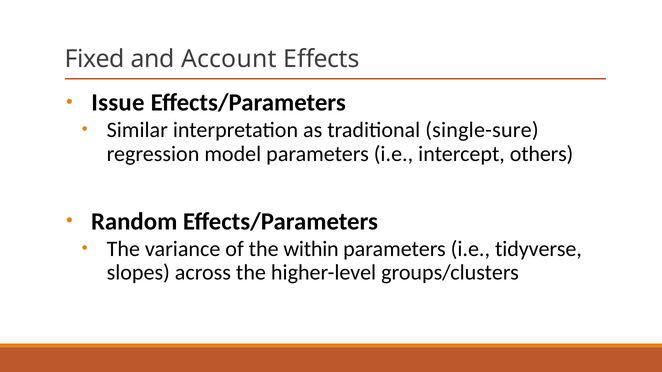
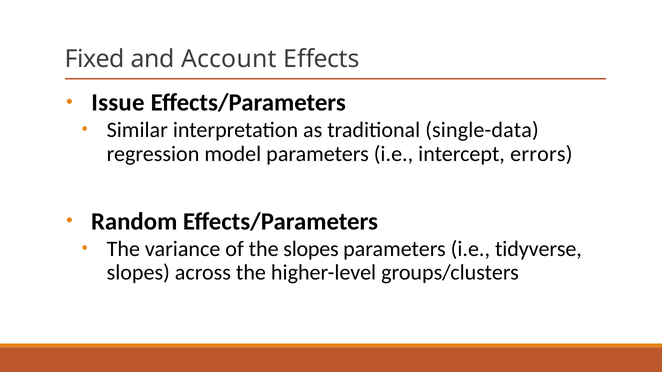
single-sure: single-sure -> single-data
others: others -> errors
the within: within -> slopes
